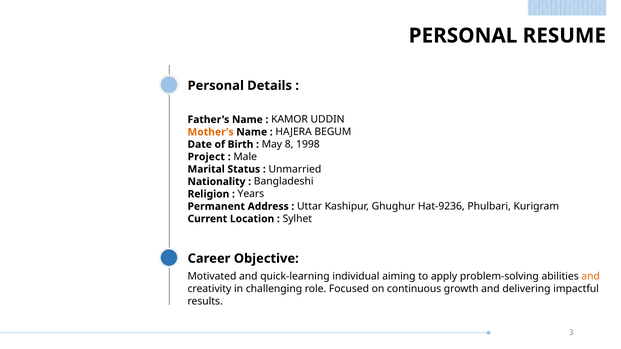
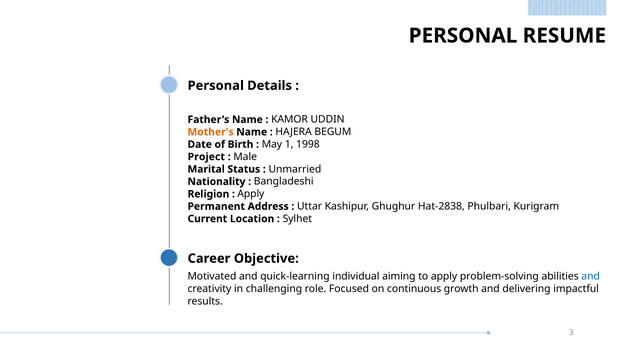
8: 8 -> 1
Years at (251, 194): Years -> Apply
Hat-9236: Hat-9236 -> Hat-2838
and at (591, 277) colour: orange -> blue
